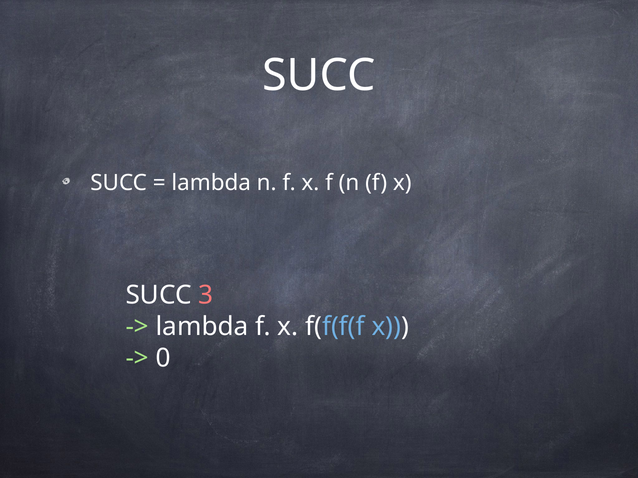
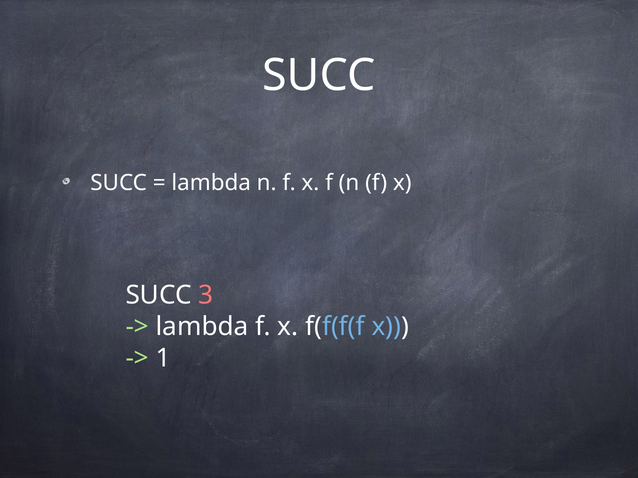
0: 0 -> 1
